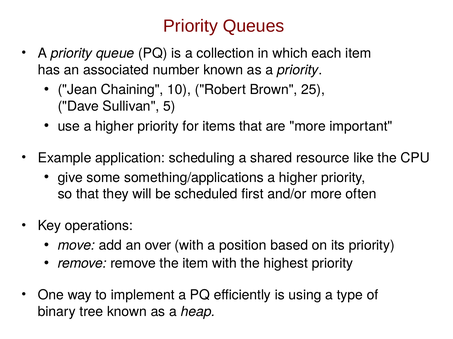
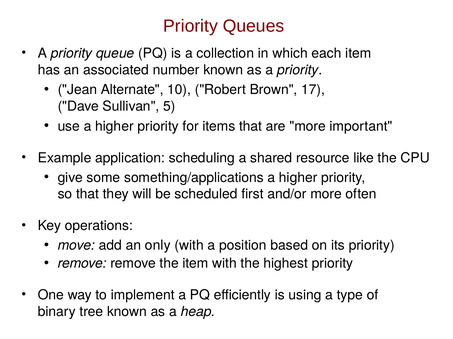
Chaining: Chaining -> Alternate
25: 25 -> 17
over: over -> only
